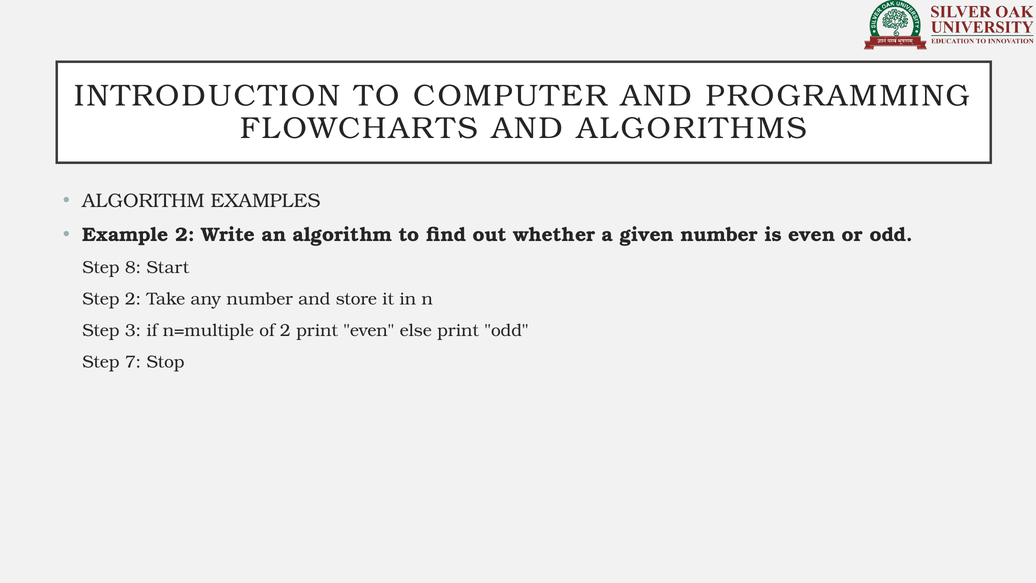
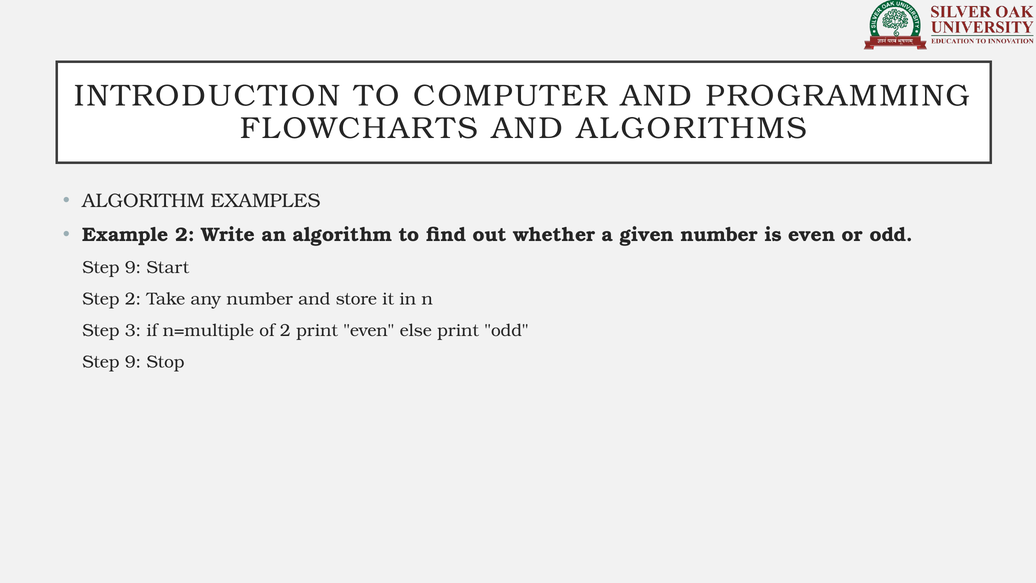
8 at (133, 267): 8 -> 9
7 at (133, 362): 7 -> 9
